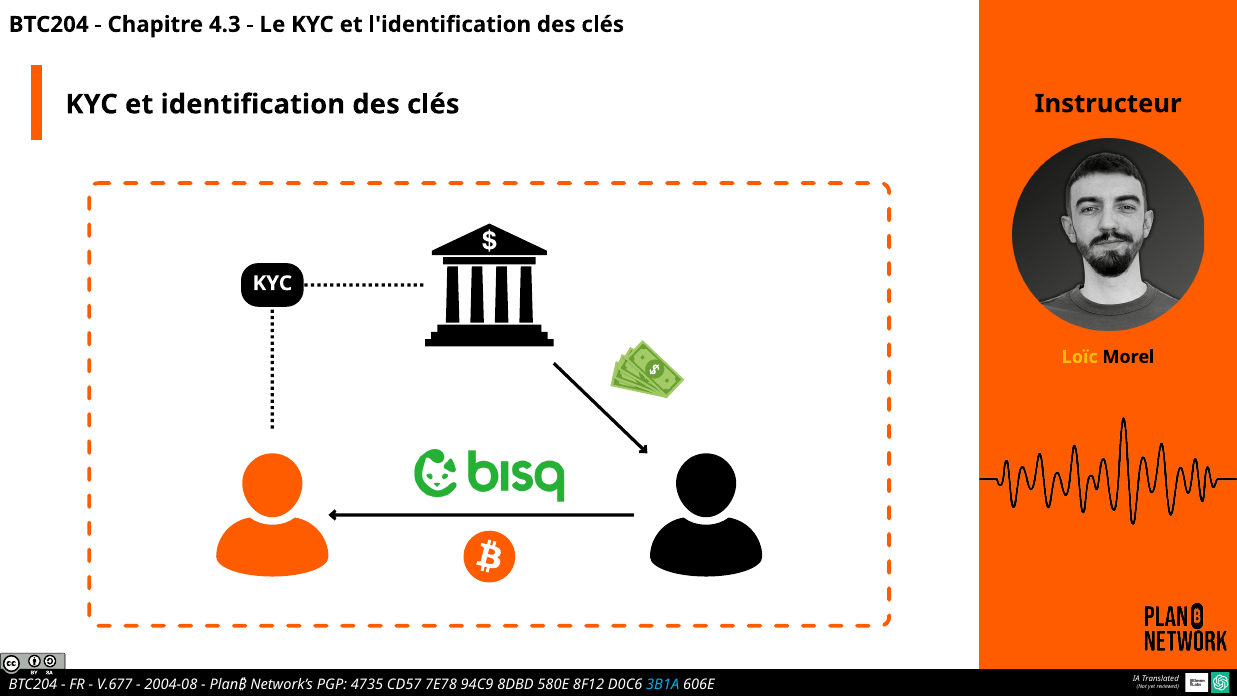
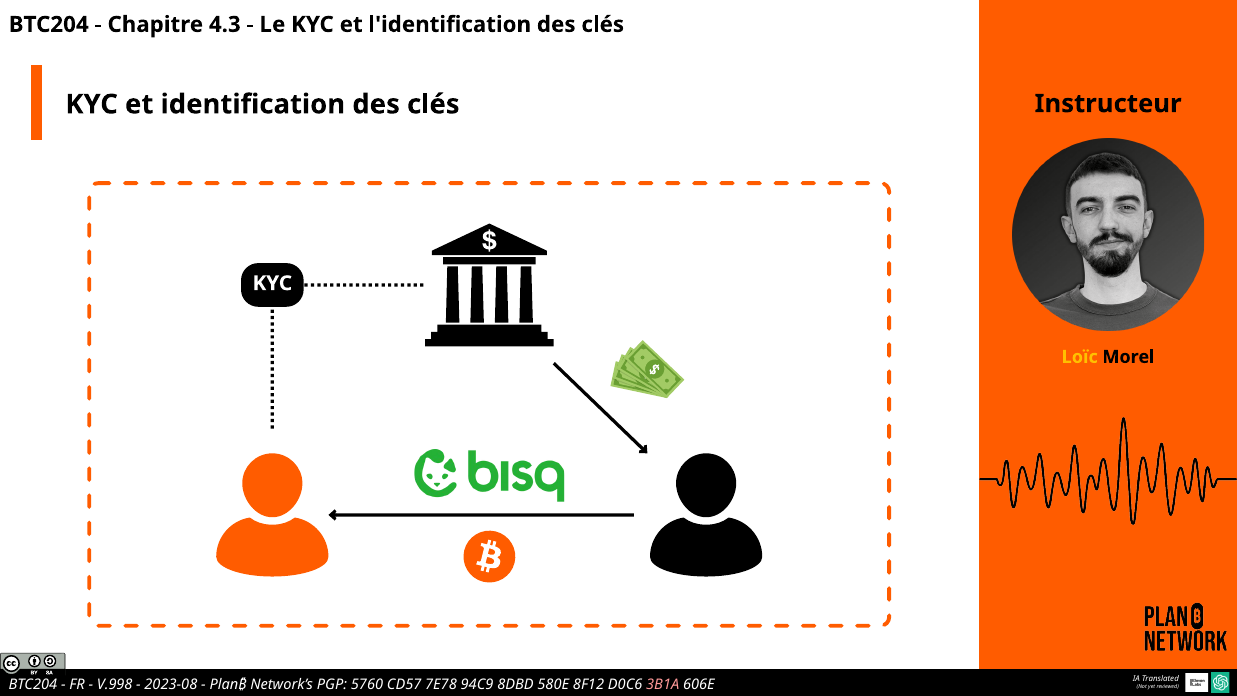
V.677: V.677 -> V.998
2004-08: 2004-08 -> 2023-08
4735: 4735 -> 5760
3B1A colour: light blue -> pink
